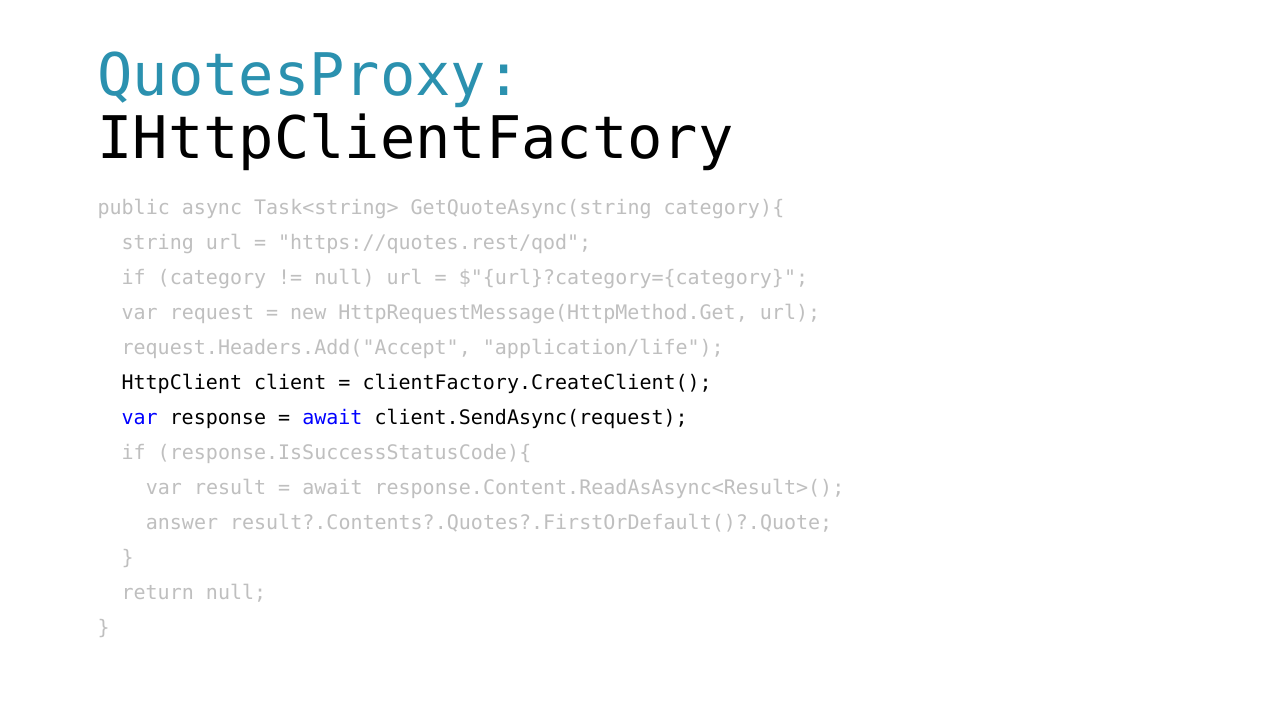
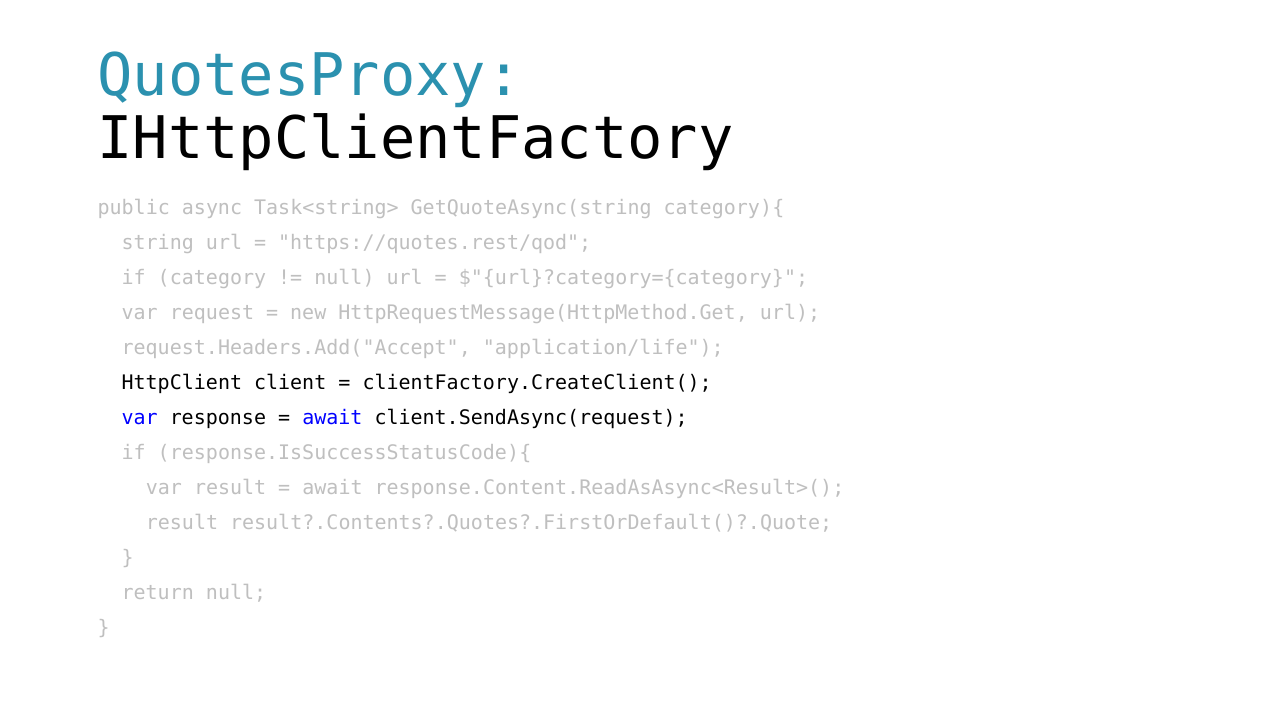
answer at (182, 522): answer -> result
